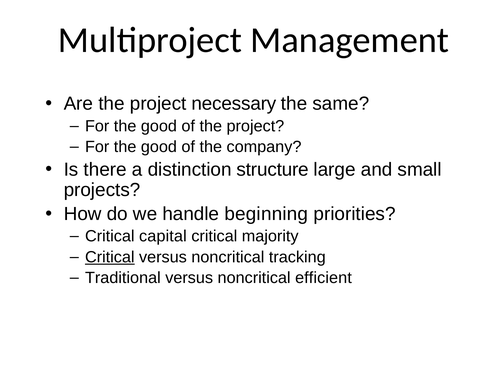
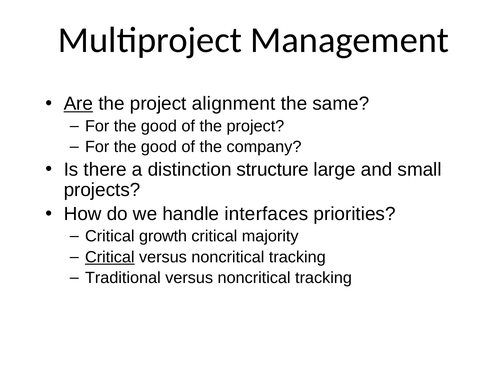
Are underline: none -> present
necessary: necessary -> alignment
beginning: beginning -> interfaces
capital: capital -> growth
efficient at (323, 278): efficient -> tracking
